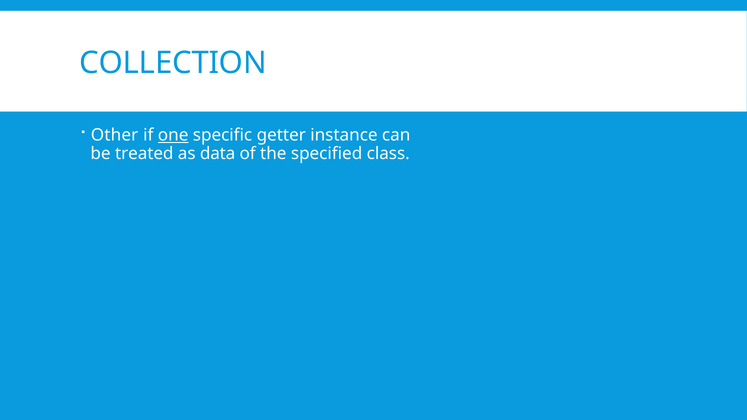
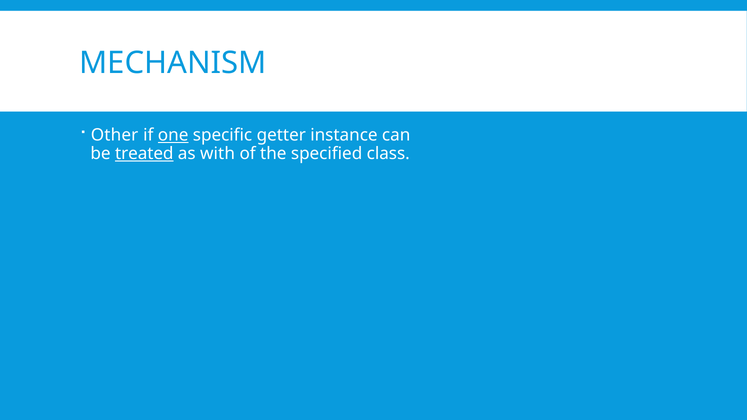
COLLECTION: COLLECTION -> MECHANISM
treated underline: none -> present
data: data -> with
